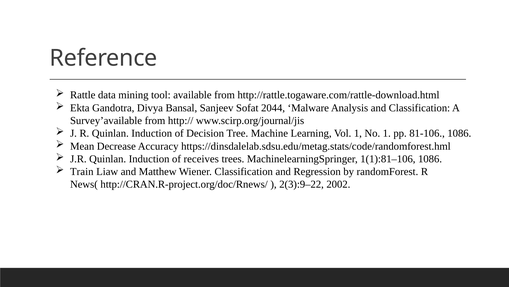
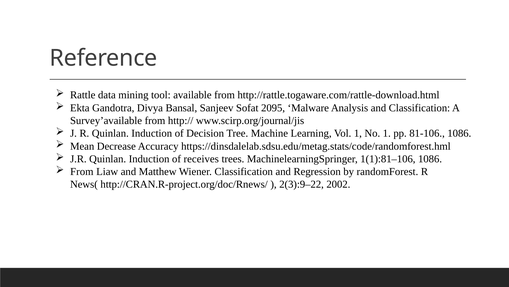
2044: 2044 -> 2095
Train at (82, 171): Train -> From
